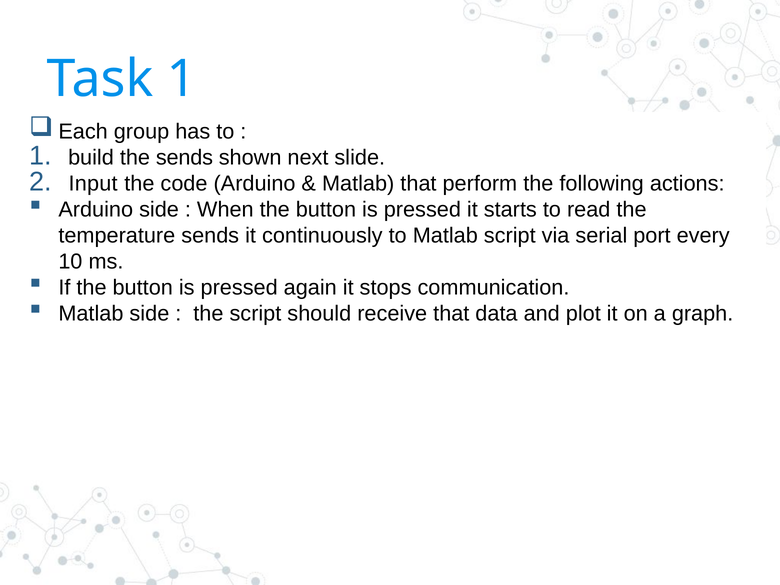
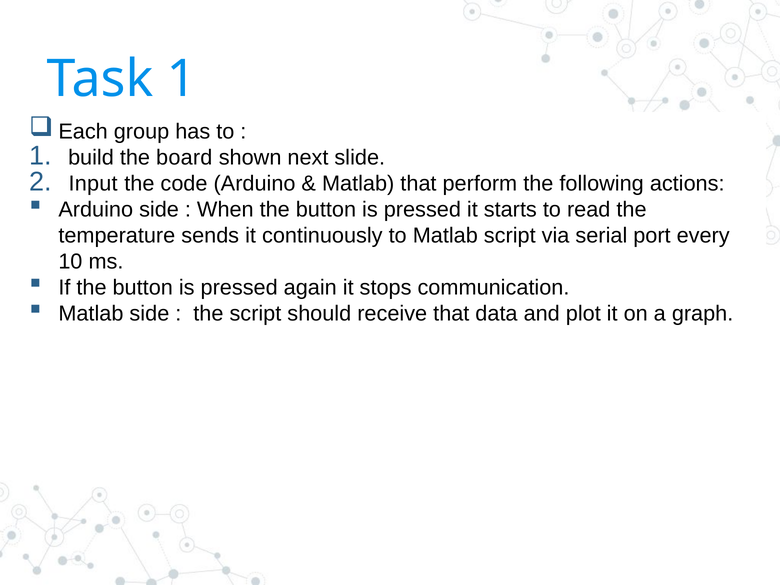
the sends: sends -> board
